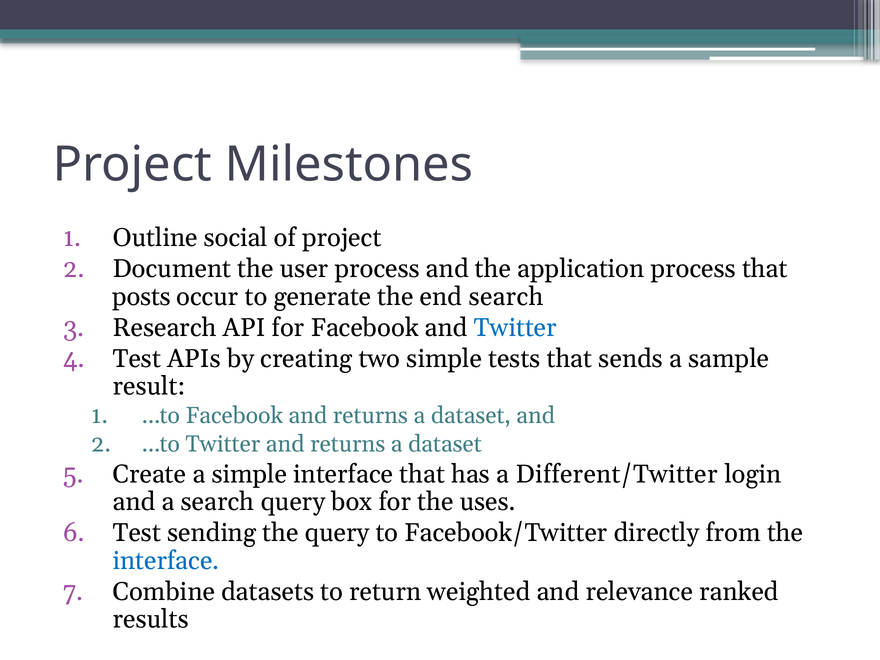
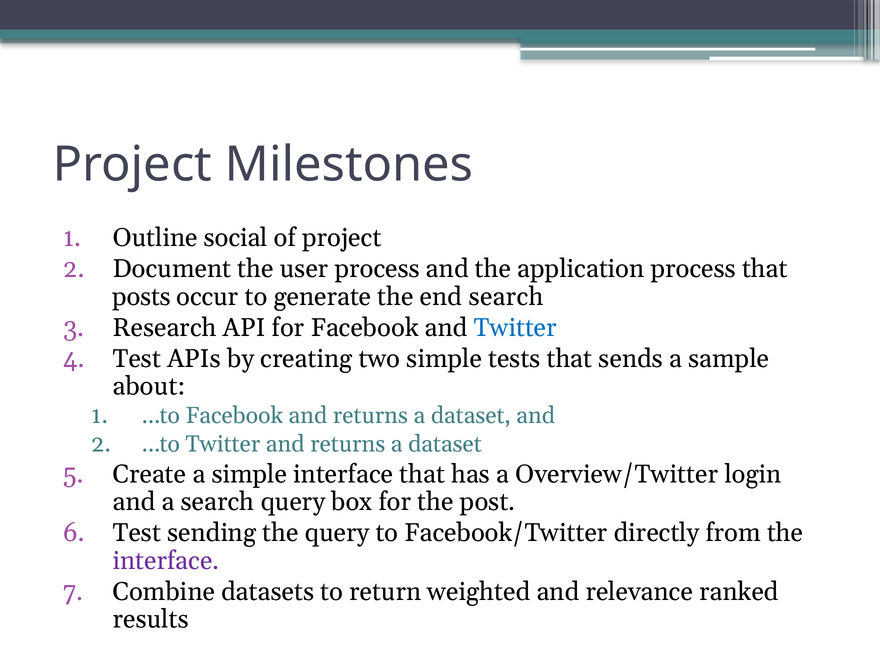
result: result -> about
Different/Twitter: Different/Twitter -> Overview/Twitter
uses: uses -> post
interface at (166, 561) colour: blue -> purple
